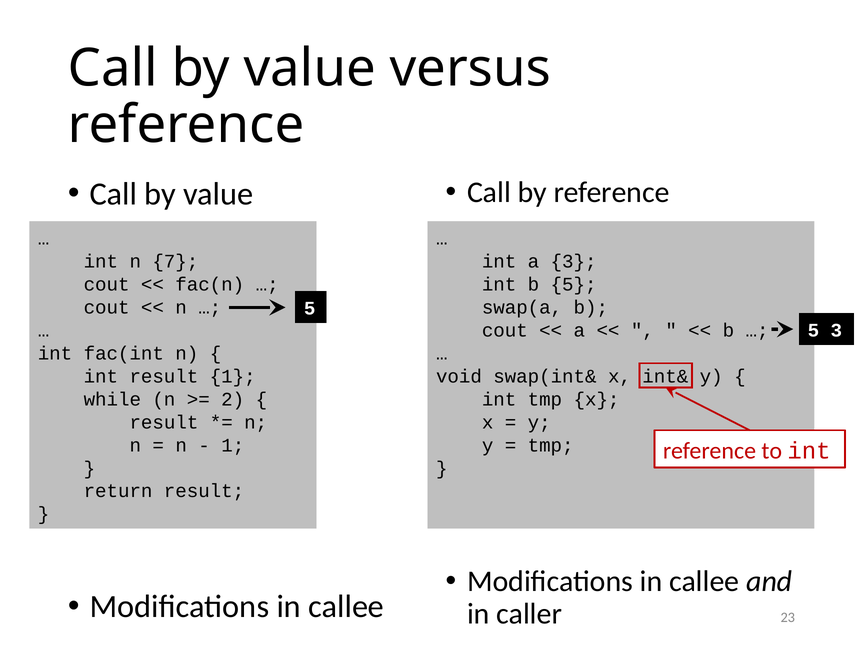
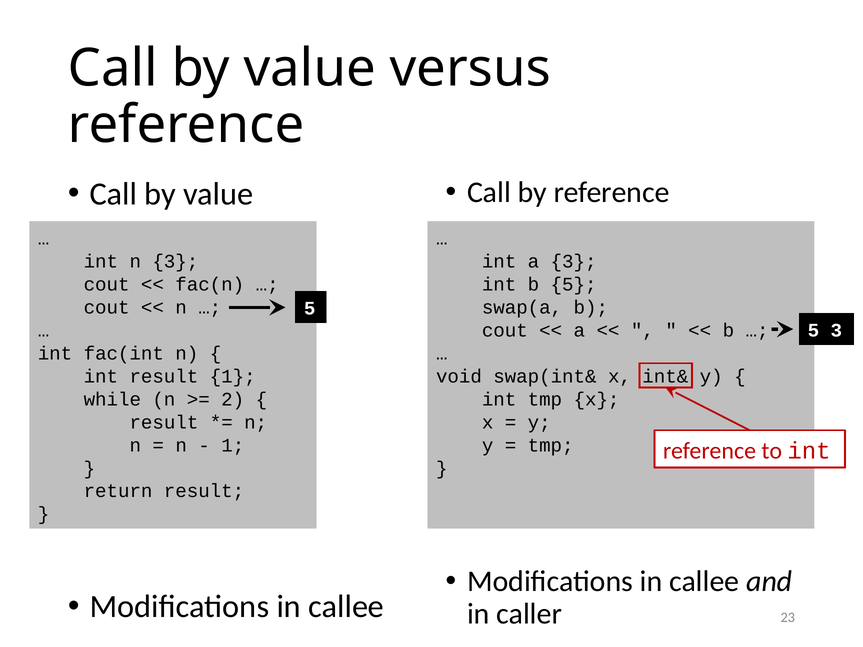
n 7: 7 -> 3
